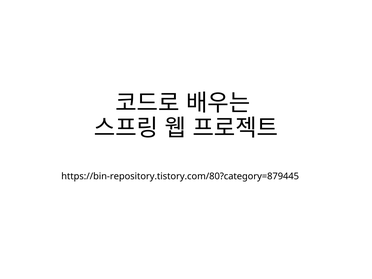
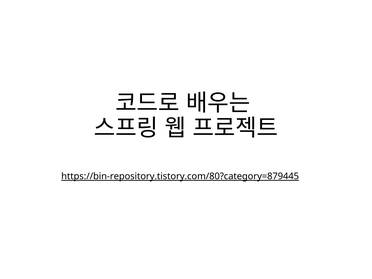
https://bin-repository.tistory.com/80?category=879445 underline: none -> present
